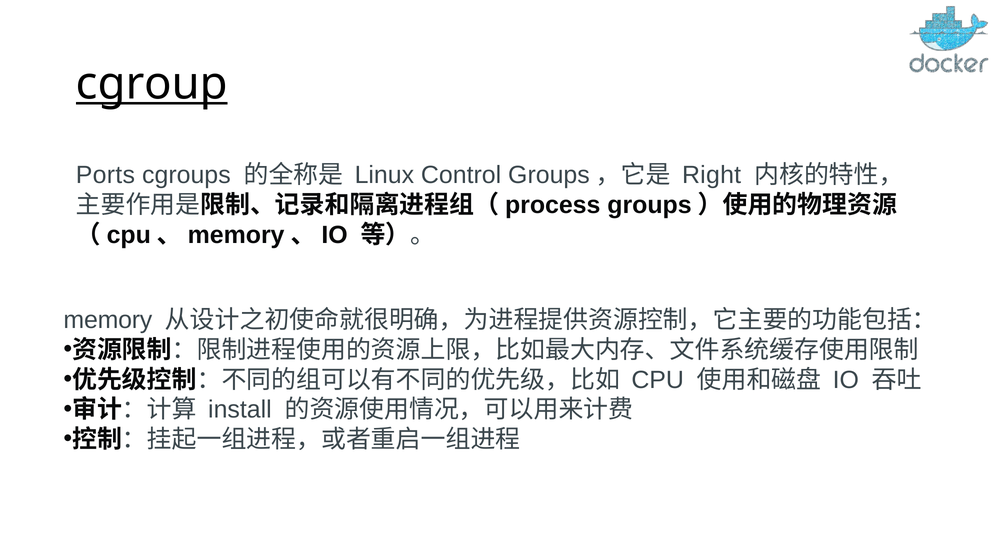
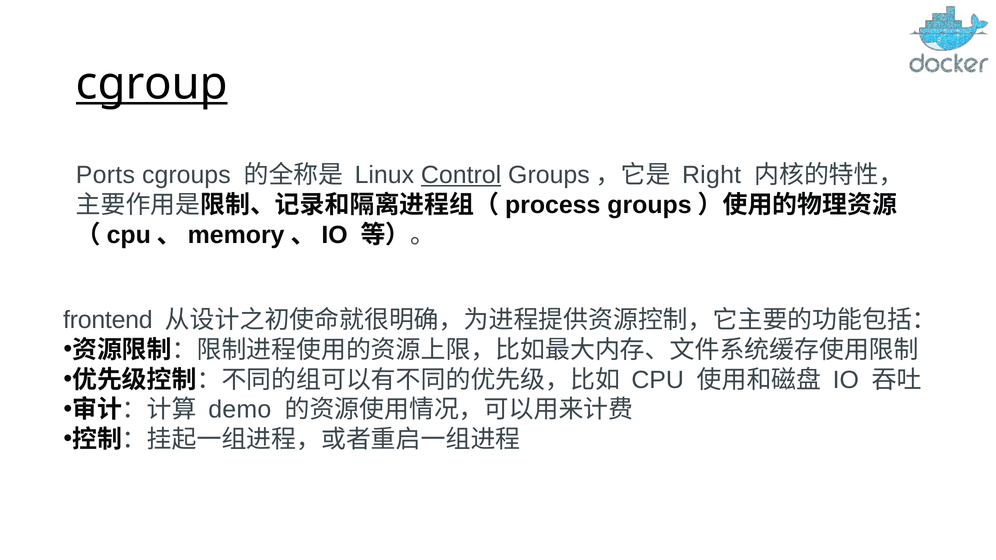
Control underline: none -> present
memory: memory -> frontend
install: install -> demo
